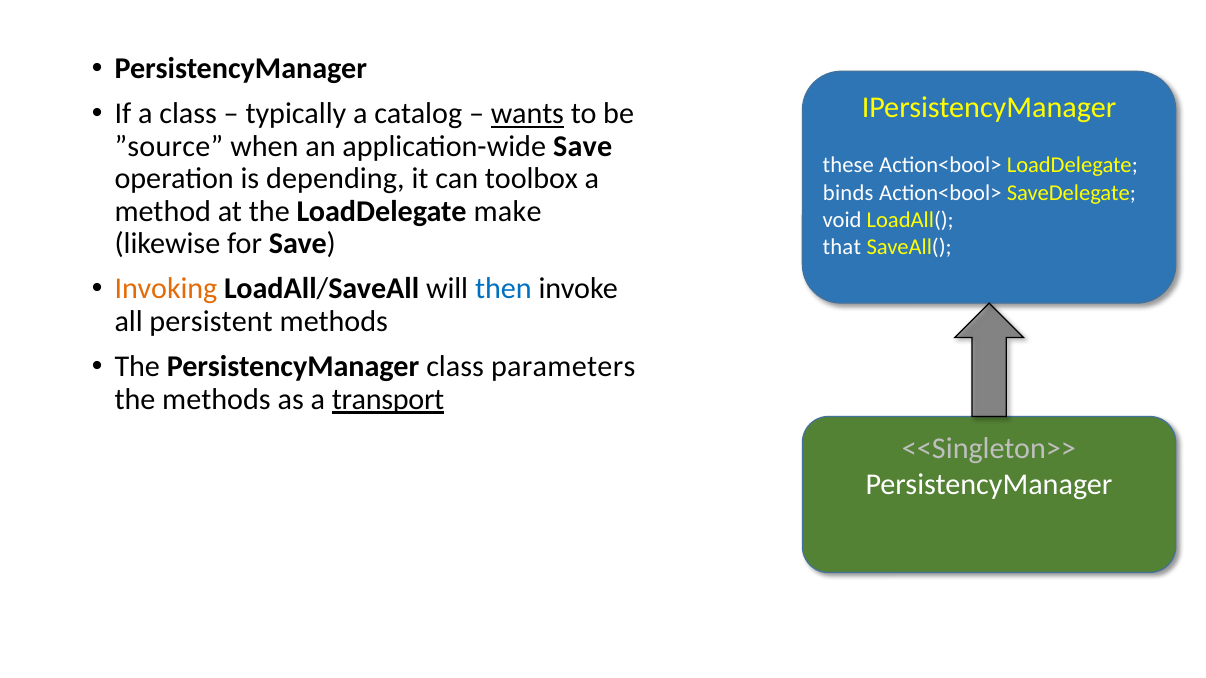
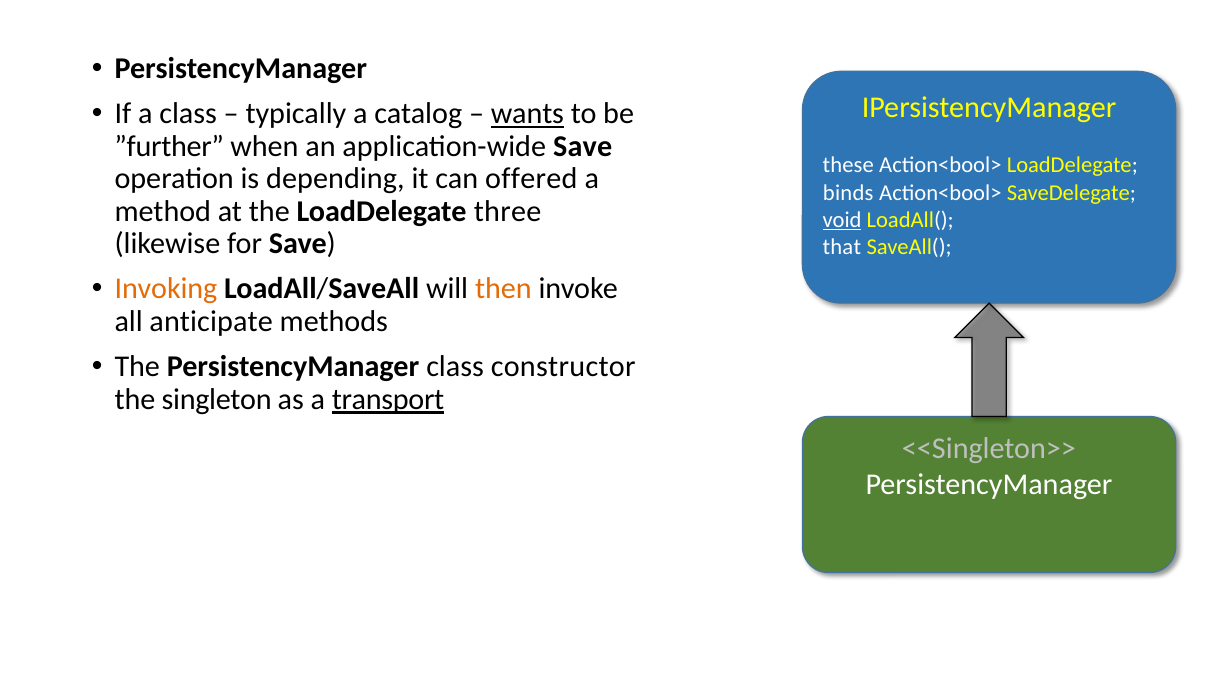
”source: ”source -> ”further
toolbox: toolbox -> offered
make: make -> three
void underline: none -> present
then colour: blue -> orange
persistent: persistent -> anticipate
parameters: parameters -> constructor
the methods: methods -> singleton
